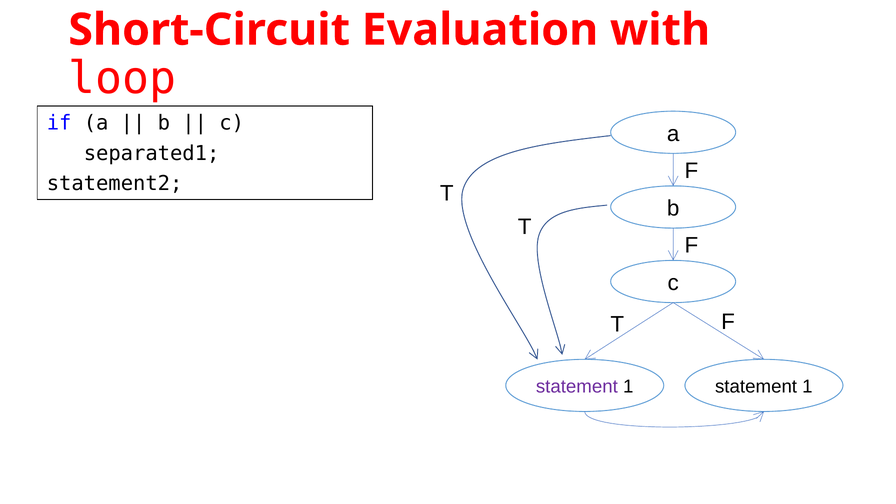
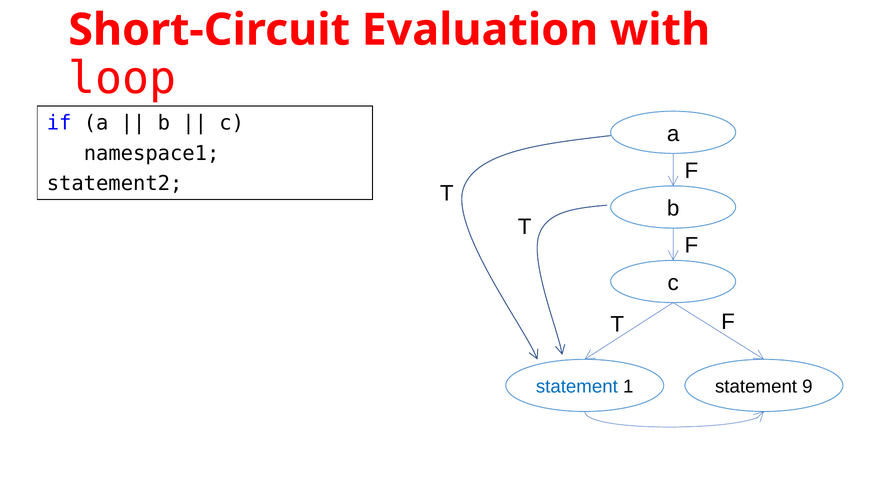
separated1: separated1 -> namespace1
statement at (577, 387) colour: purple -> blue
1 statement 1: 1 -> 9
